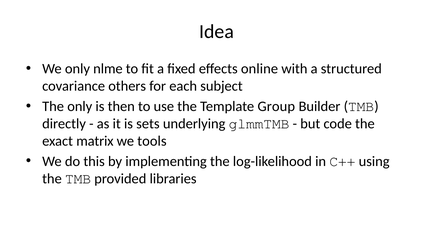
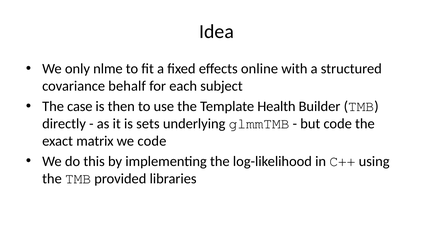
others: others -> behalf
The only: only -> case
Group: Group -> Health
we tools: tools -> code
